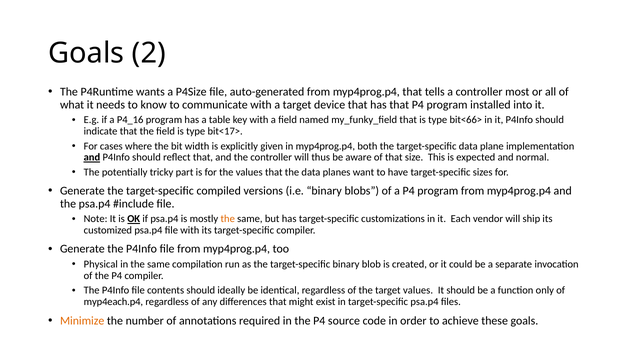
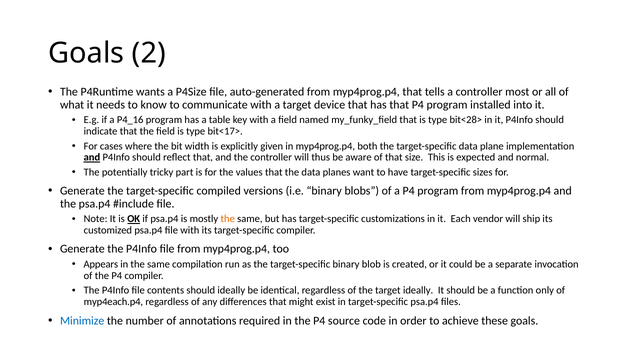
bit<66>: bit<66> -> bit<28>
Physical: Physical -> Appears
target values: values -> ideally
Minimize colour: orange -> blue
